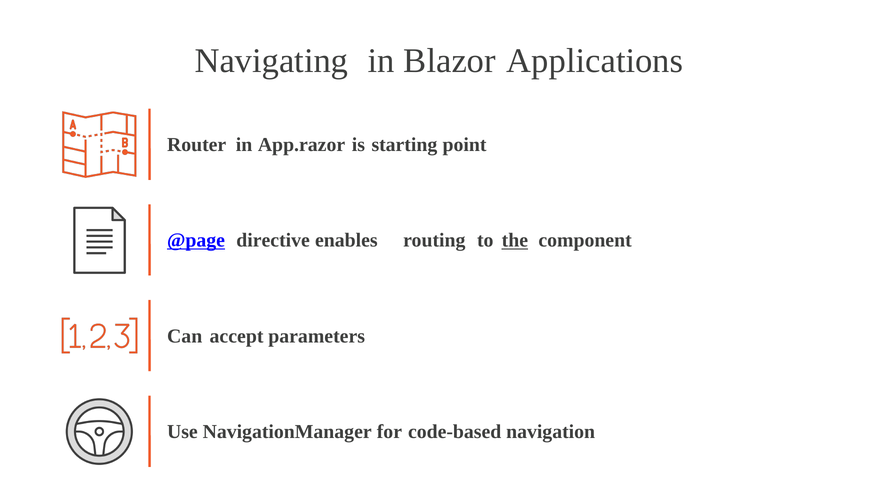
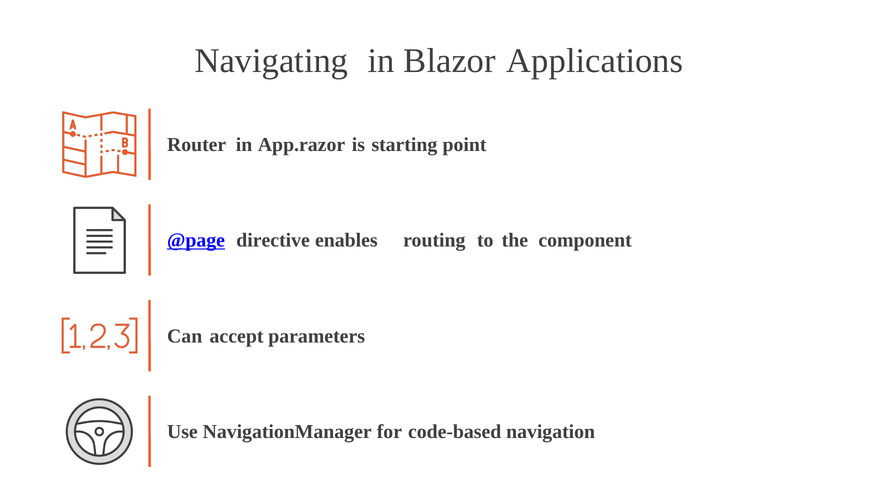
the underline: present -> none
